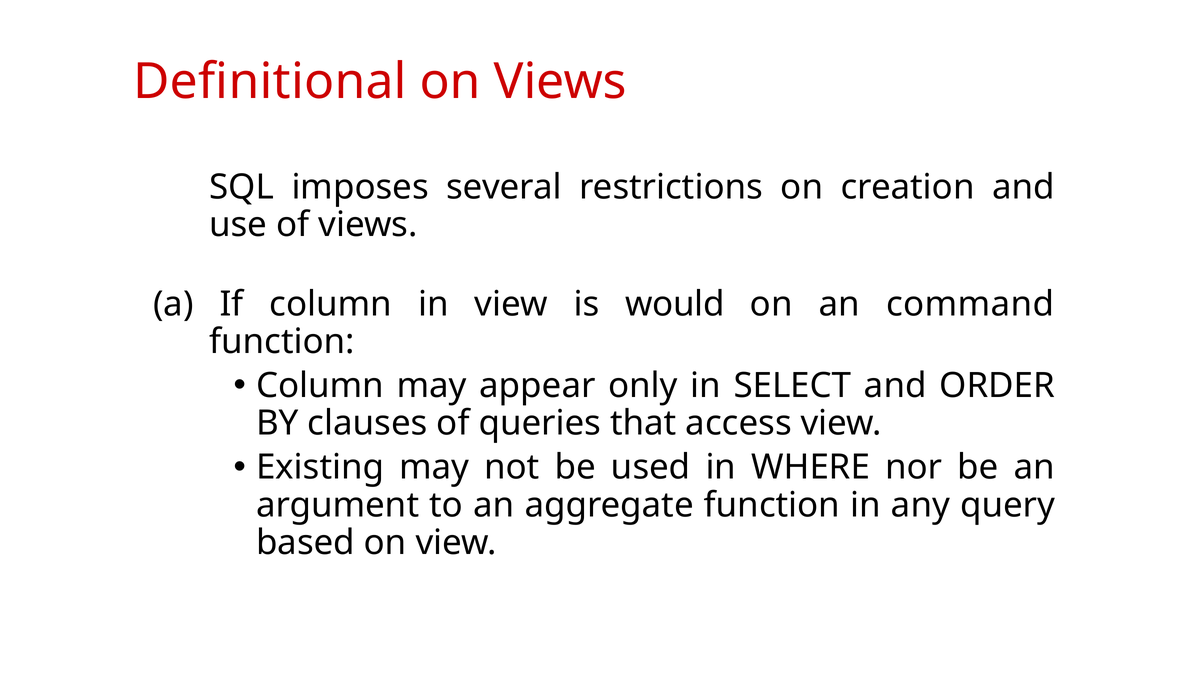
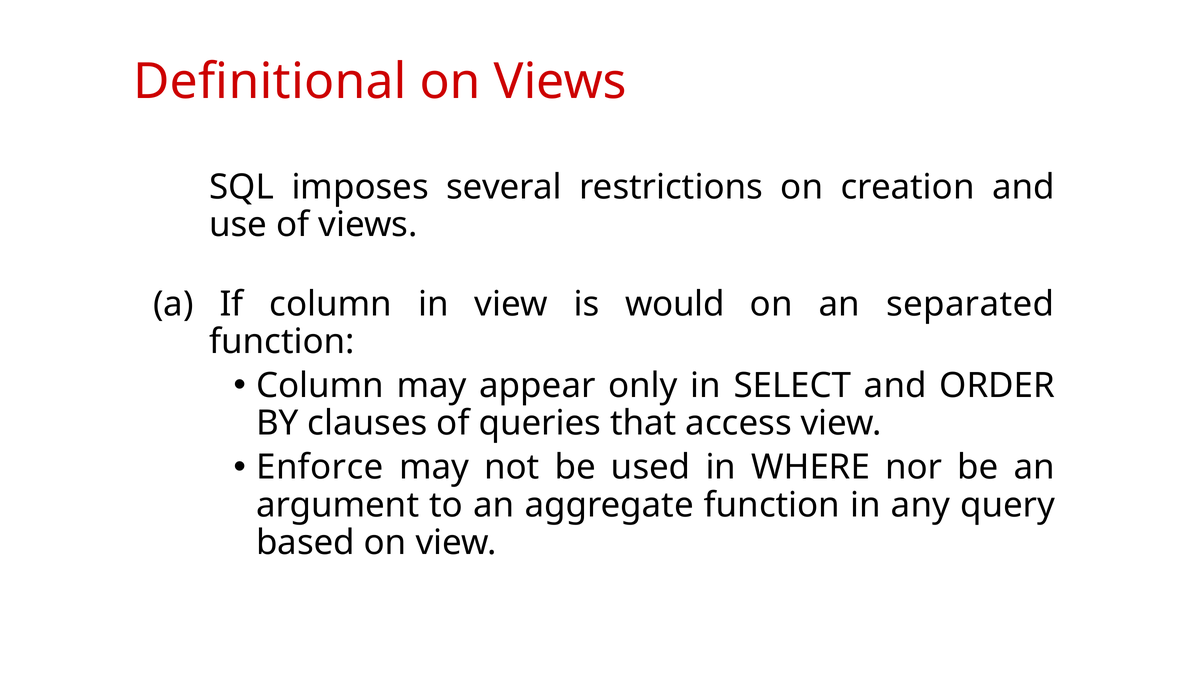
command: command -> separated
Existing: Existing -> Enforce
